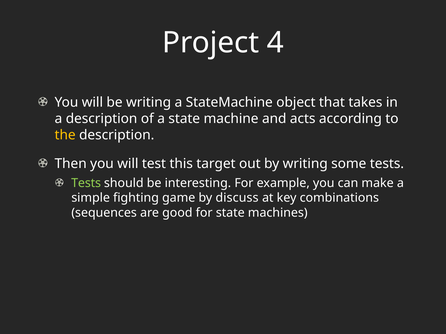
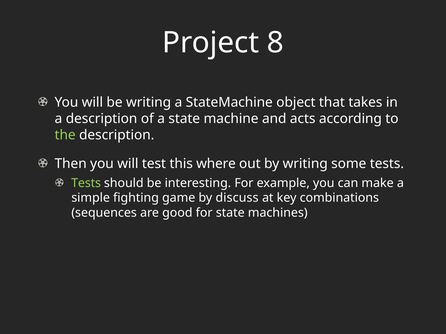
4: 4 -> 8
the colour: yellow -> light green
target: target -> where
